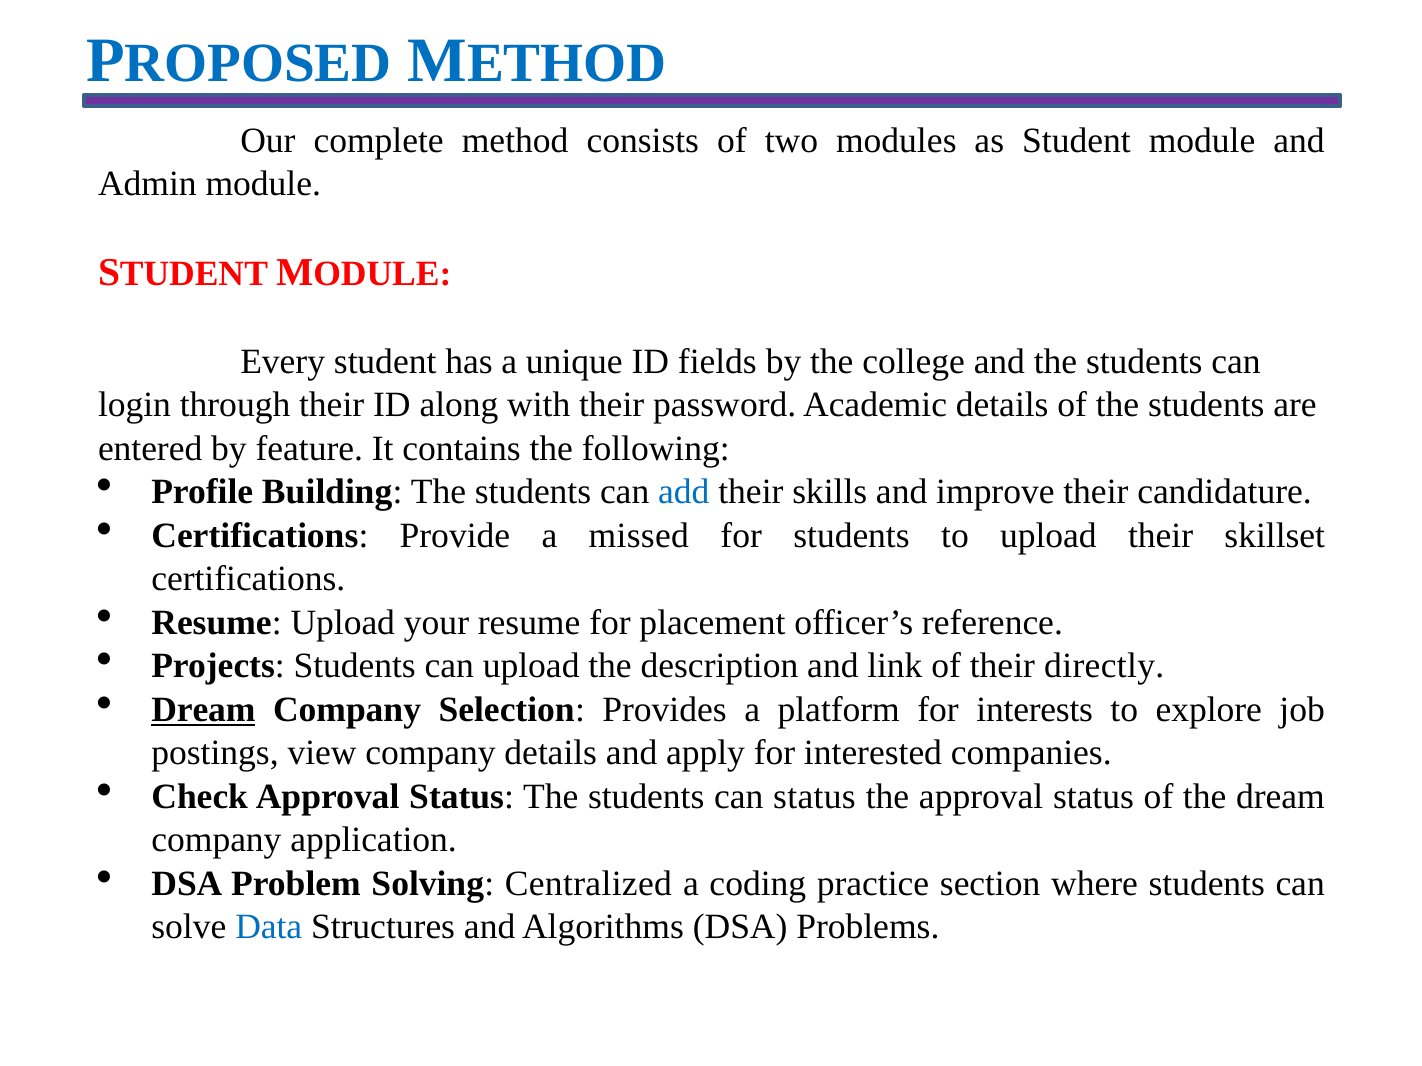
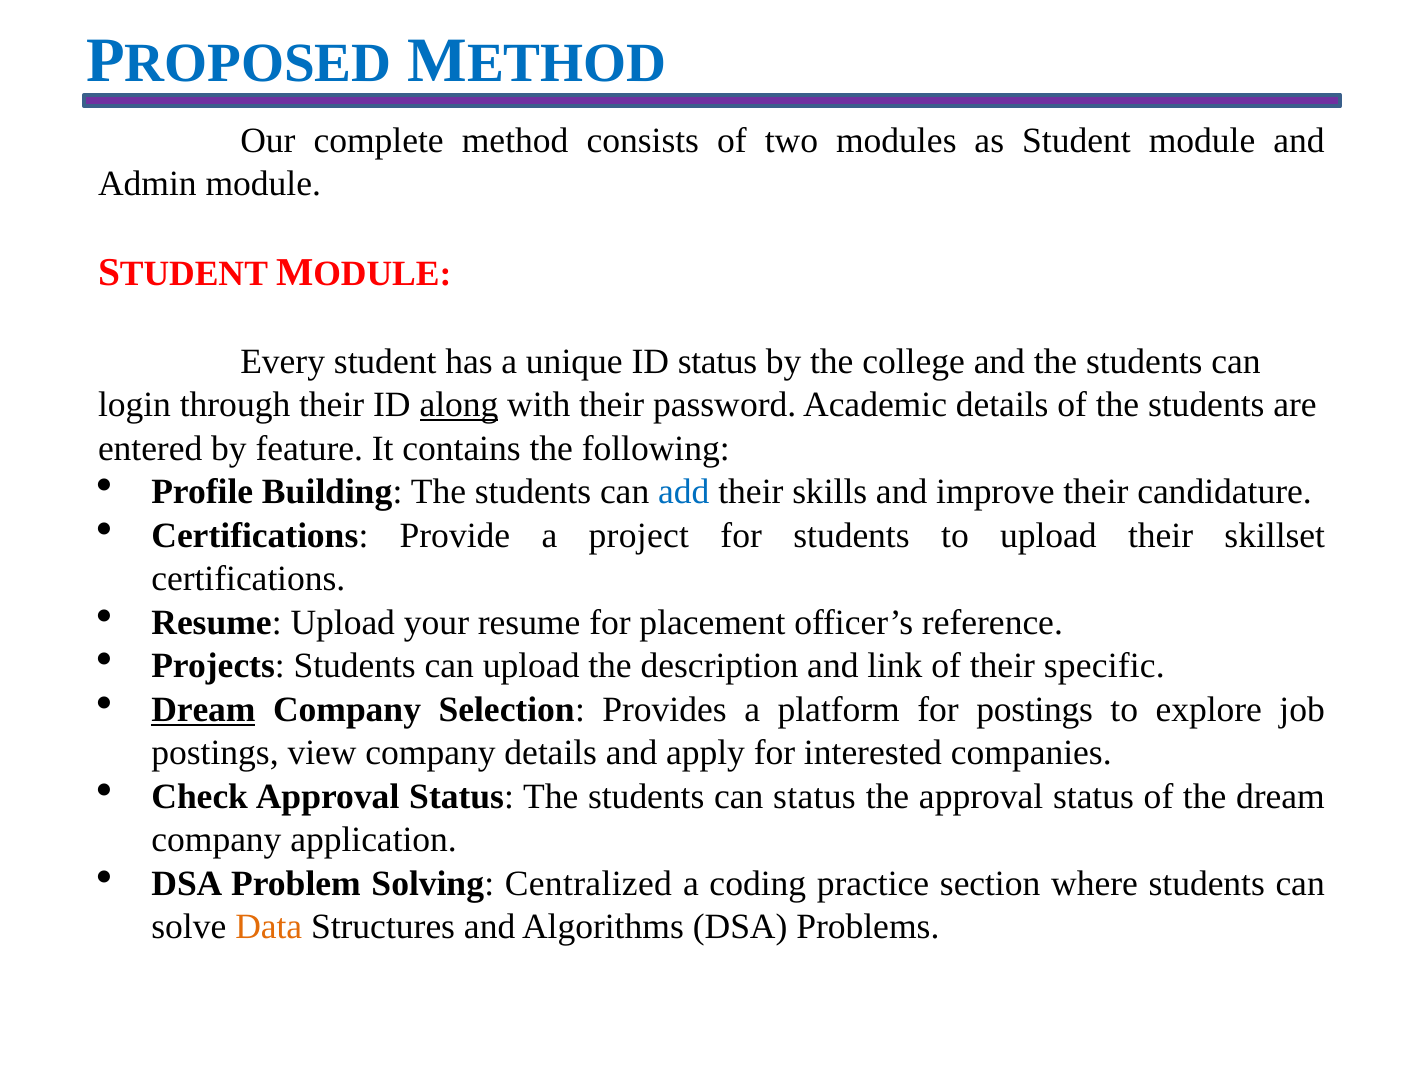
ID fields: fields -> status
along underline: none -> present
missed: missed -> project
directly: directly -> specific
for interests: interests -> postings
Data colour: blue -> orange
